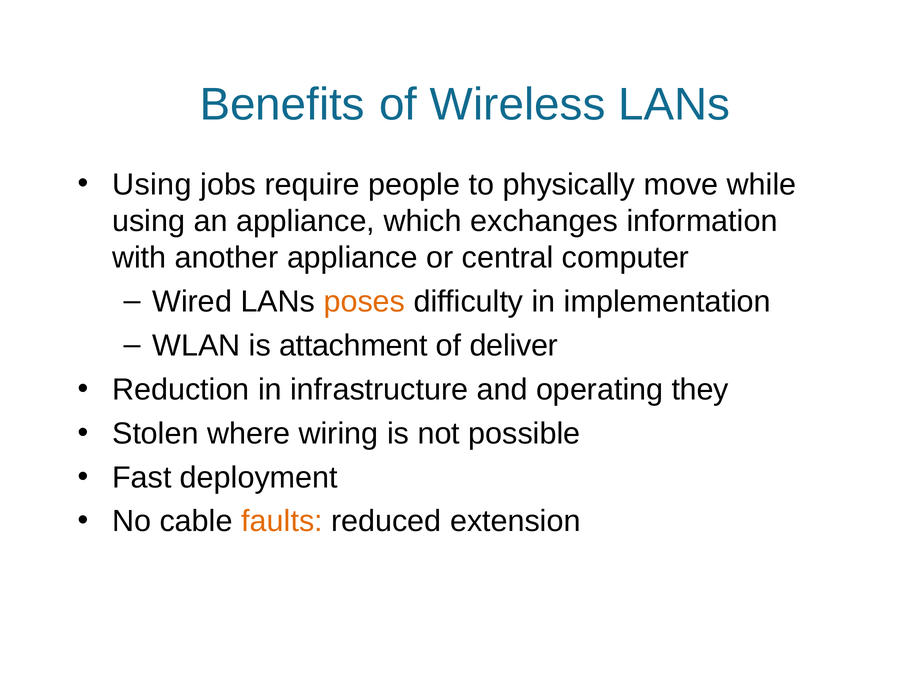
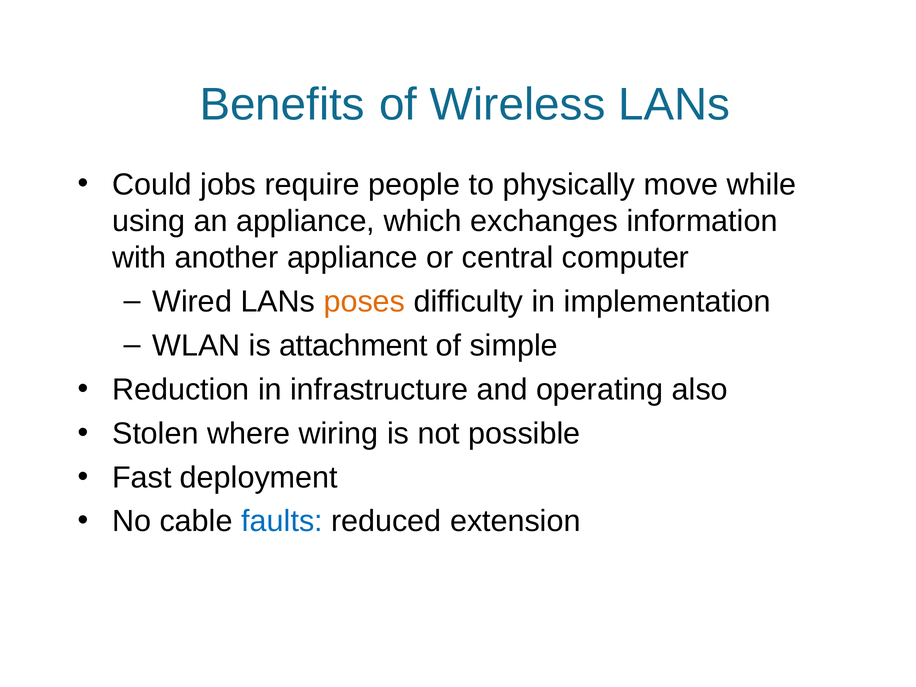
Using at (152, 185): Using -> Could
deliver: deliver -> simple
they: they -> also
faults colour: orange -> blue
